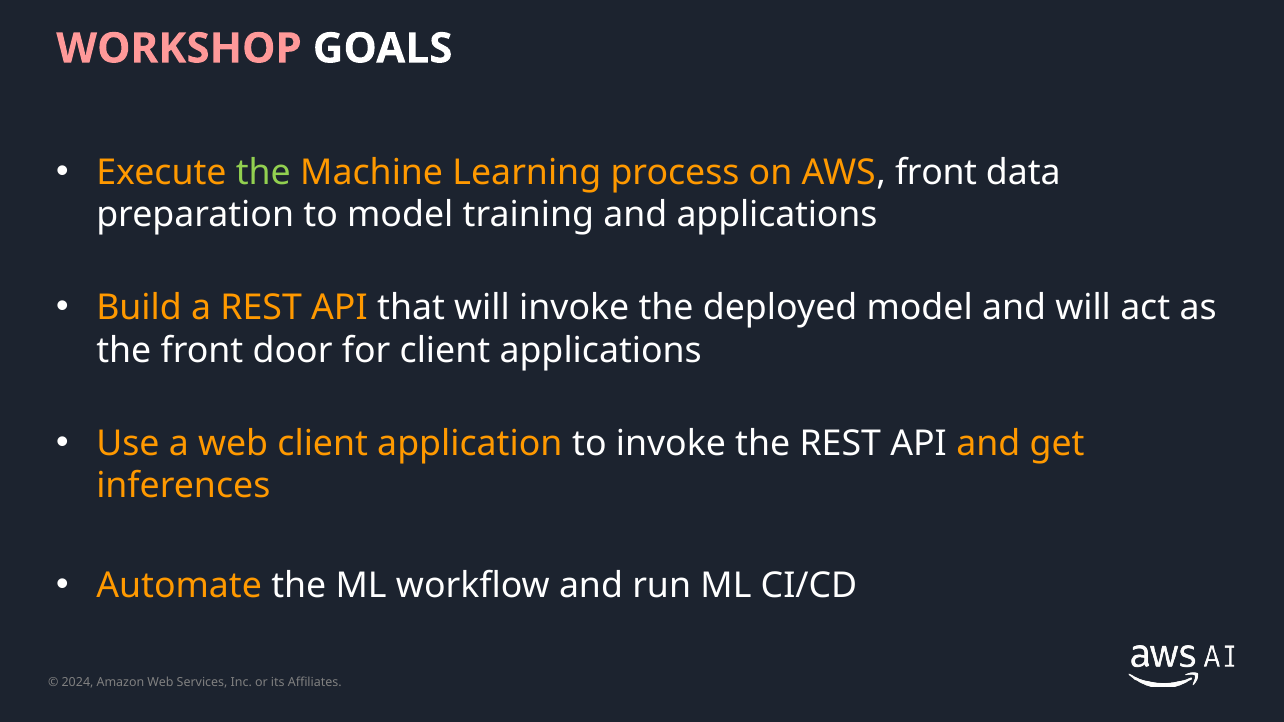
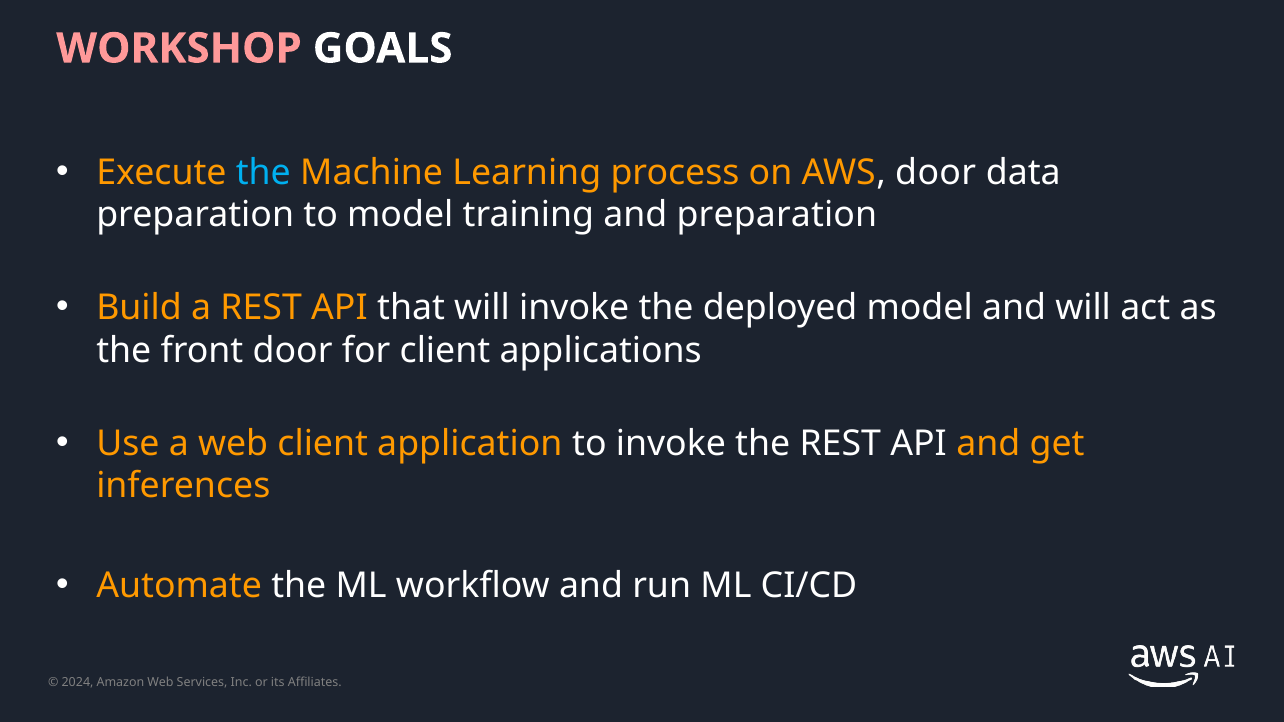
the at (263, 172) colour: light green -> light blue
AWS front: front -> door
and applications: applications -> preparation
